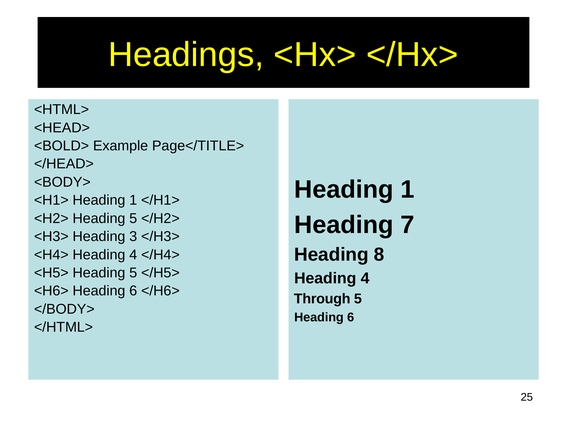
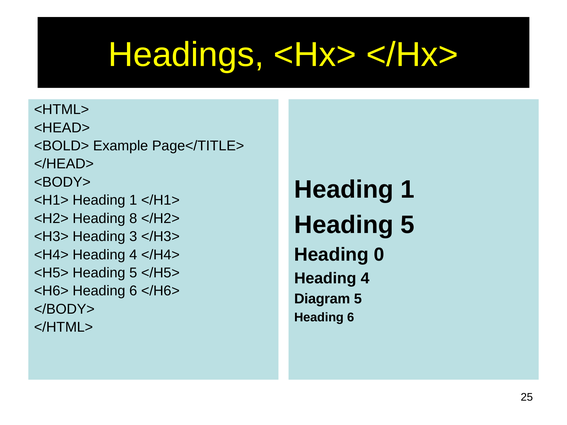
<H2> Heading 5: 5 -> 8
7 at (408, 225): 7 -> 5
8: 8 -> 0
Through: Through -> Diagram
